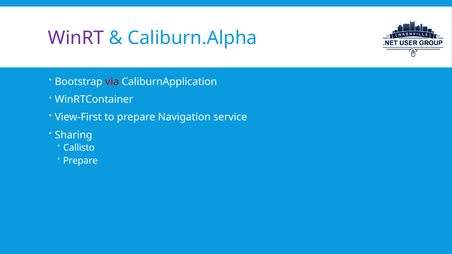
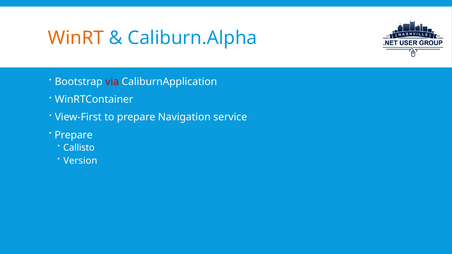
WinRT colour: purple -> orange
Sharing at (74, 135): Sharing -> Prepare
Prepare at (80, 161): Prepare -> Version
